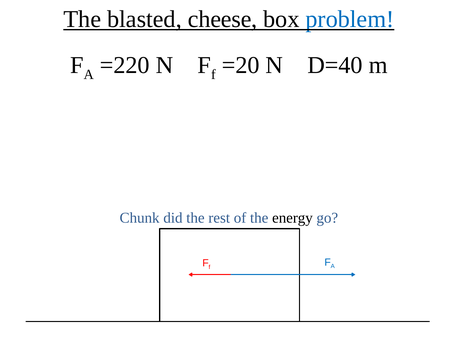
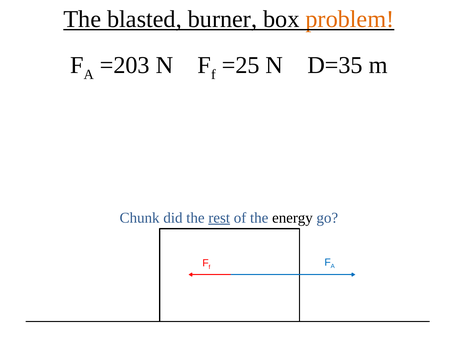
cheese: cheese -> burner
problem colour: blue -> orange
=220: =220 -> =203
=20: =20 -> =25
D=40: D=40 -> D=35
rest underline: none -> present
